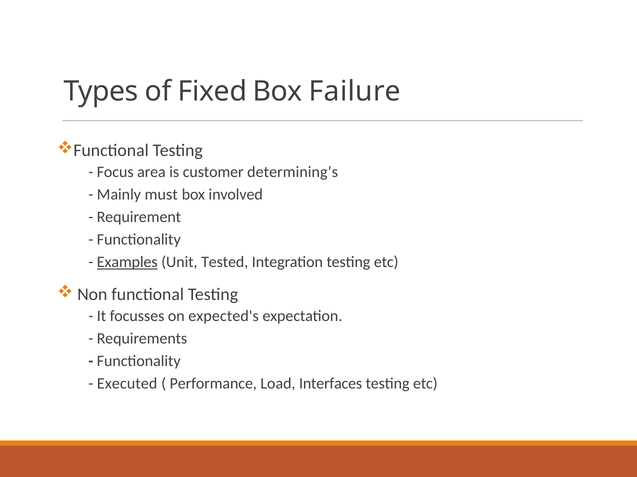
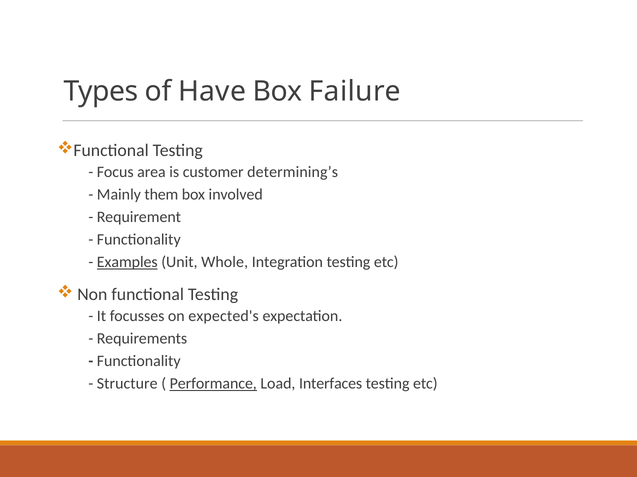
Fixed: Fixed -> Have
must: must -> them
Tested: Tested -> Whole
Executed: Executed -> Structure
Performance underline: none -> present
